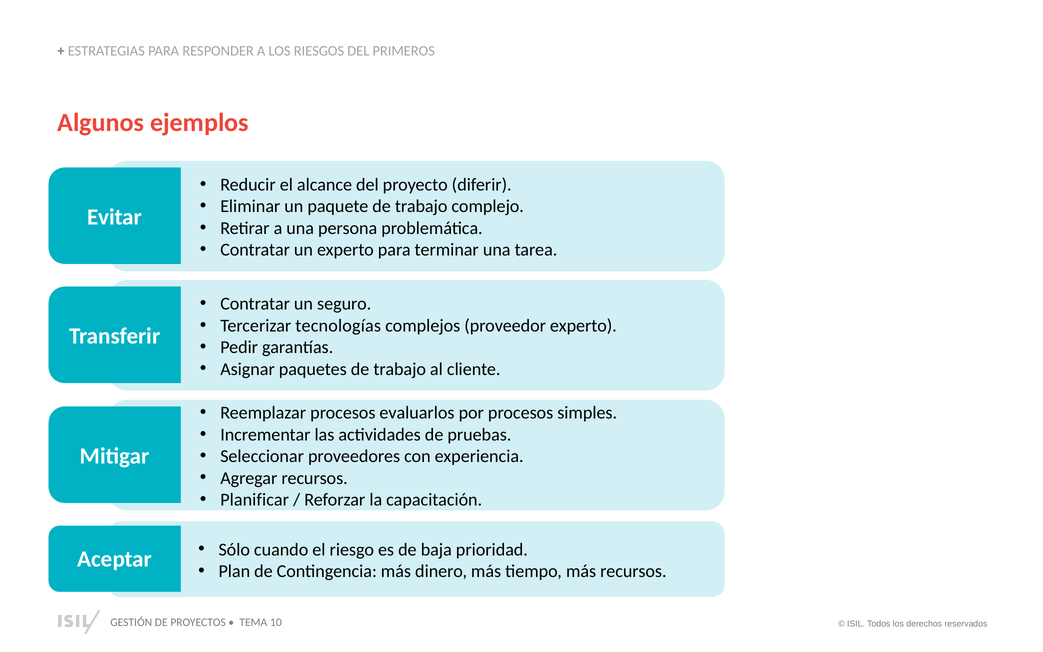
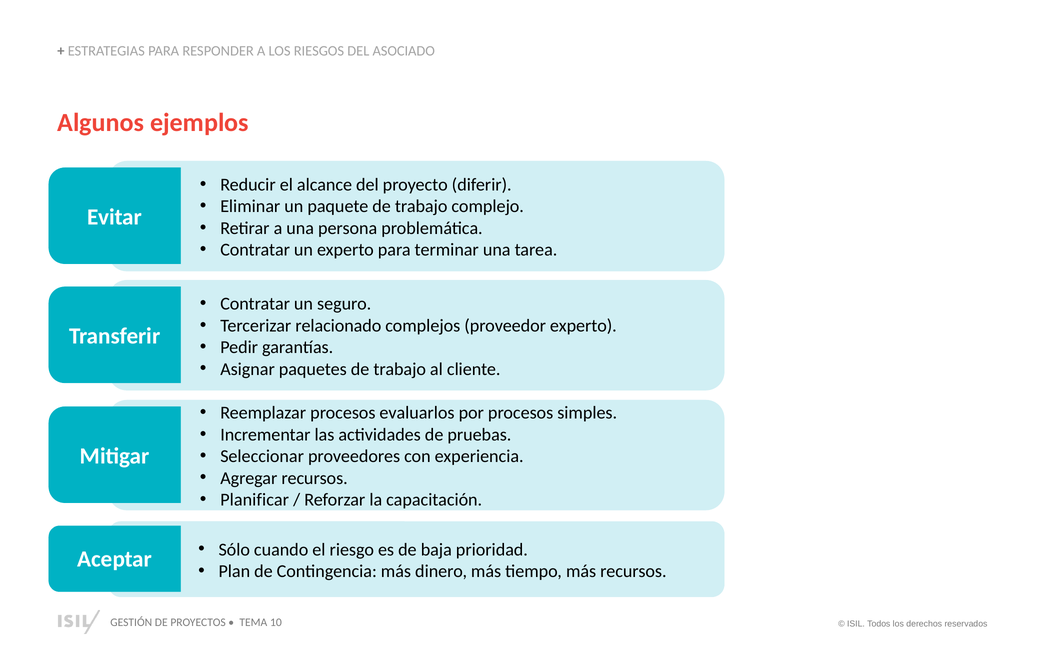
PRIMEROS: PRIMEROS -> ASOCIADO
tecnologías: tecnologías -> relacionado
